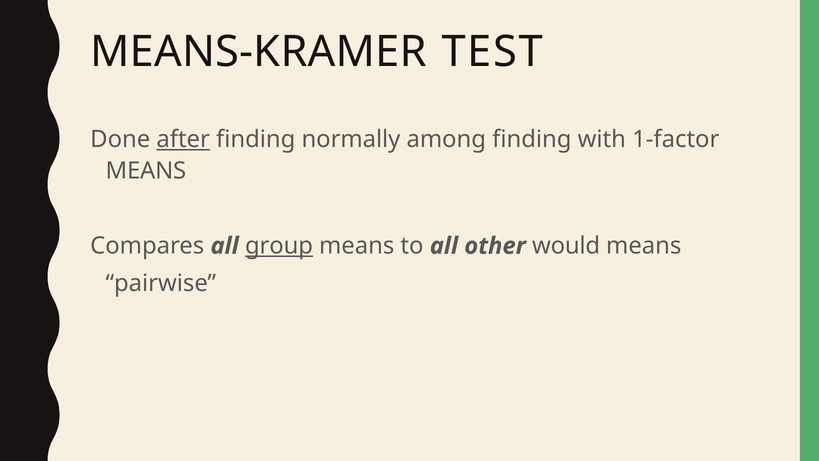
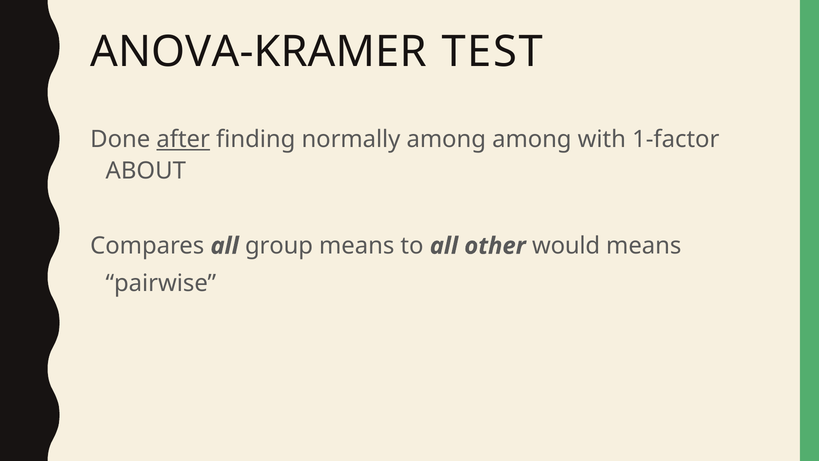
MEANS-KRAMER: MEANS-KRAMER -> ANOVA-KRAMER
among finding: finding -> among
MEANS at (146, 171): MEANS -> ABOUT
group underline: present -> none
